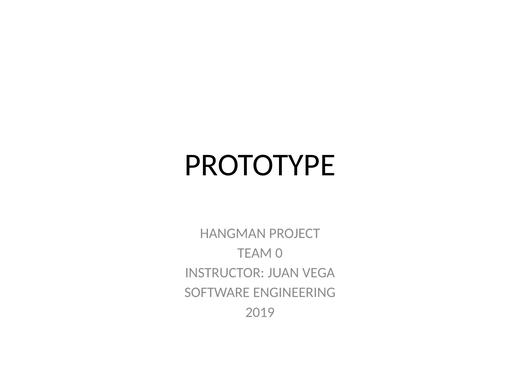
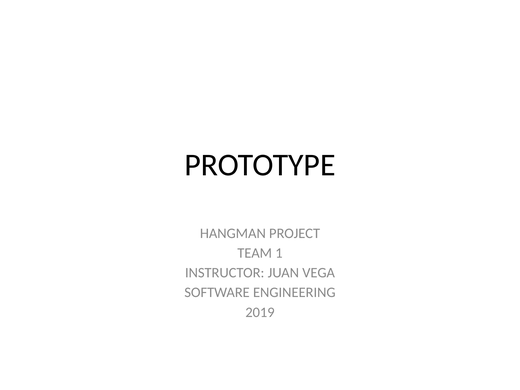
0: 0 -> 1
